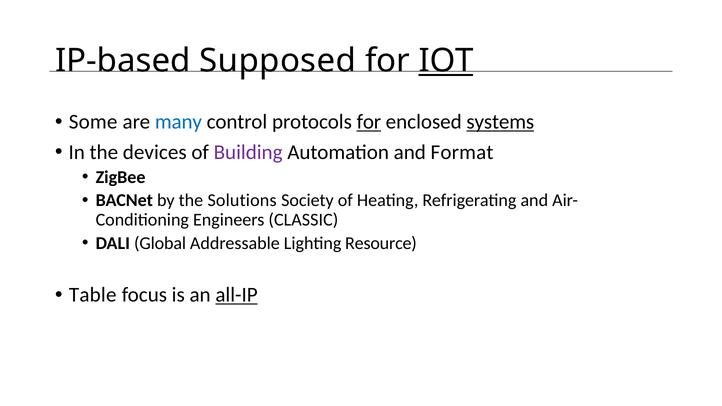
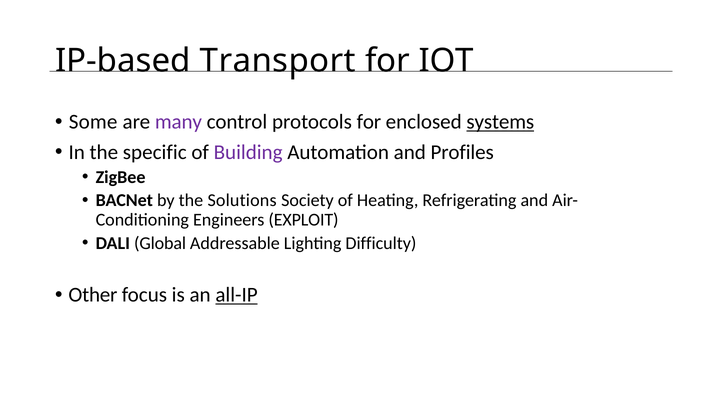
Supposed: Supposed -> Transport
IOT underline: present -> none
many colour: blue -> purple
for at (369, 122) underline: present -> none
devices: devices -> specific
Format: Format -> Profiles
CLASSIC: CLASSIC -> EXPLOIT
Resource: Resource -> Difficulty
Table: Table -> Other
